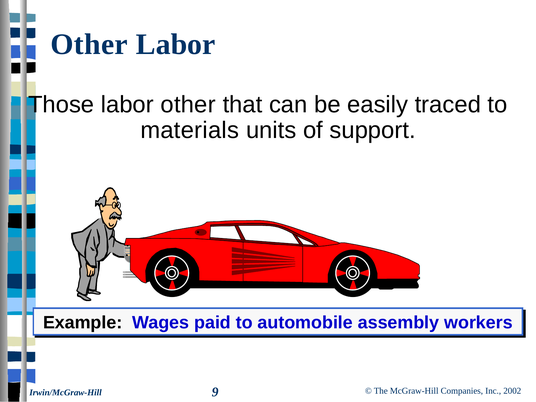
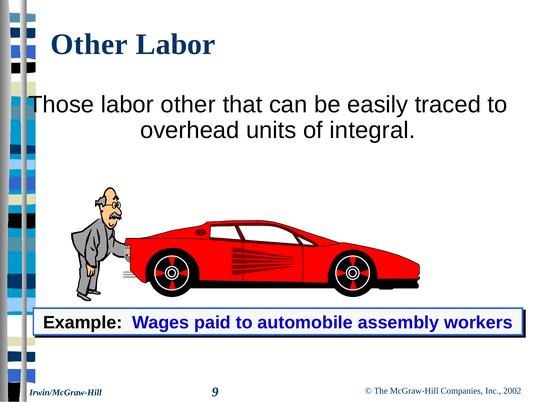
materials: materials -> overhead
support: support -> integral
